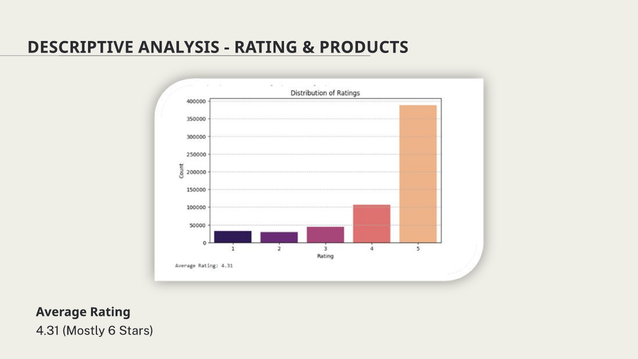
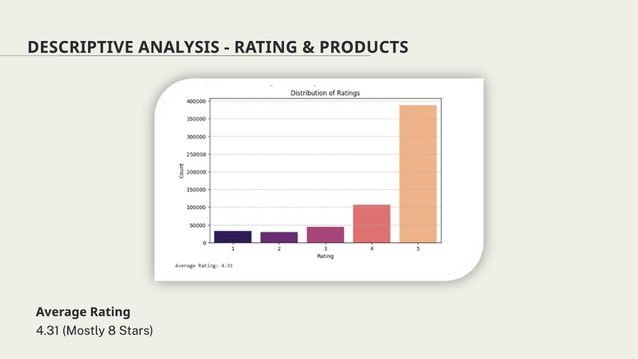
6: 6 -> 8
